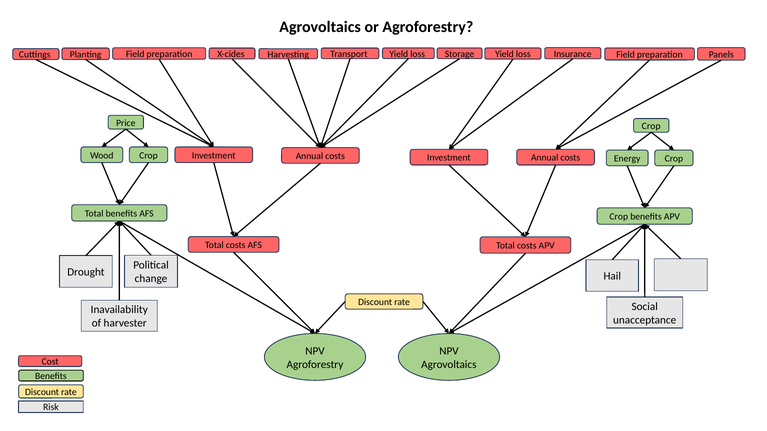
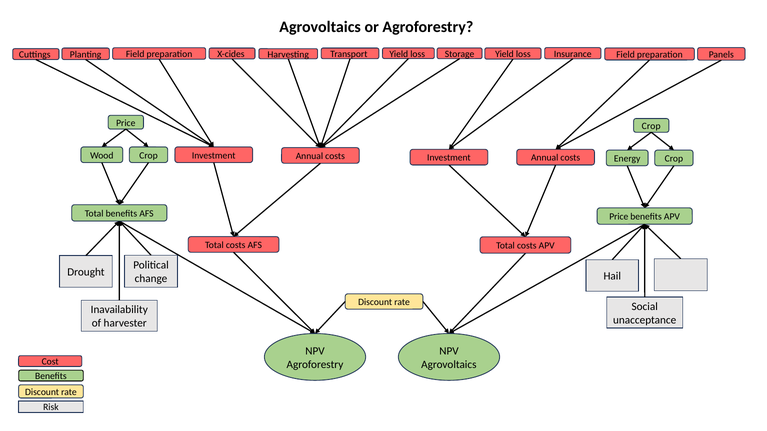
Crop at (619, 217): Crop -> Price
